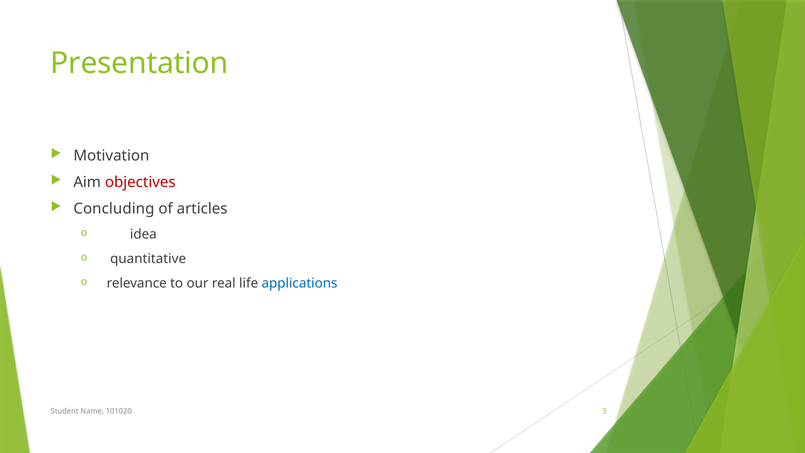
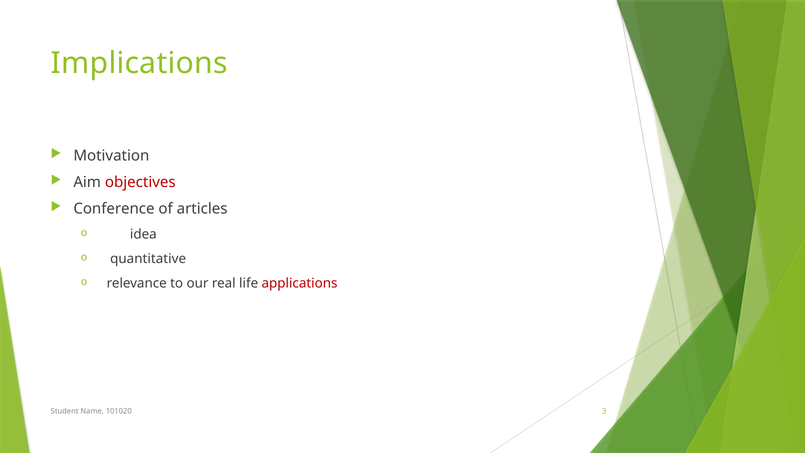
Presentation: Presentation -> Implications
Concluding: Concluding -> Conference
applications colour: blue -> red
